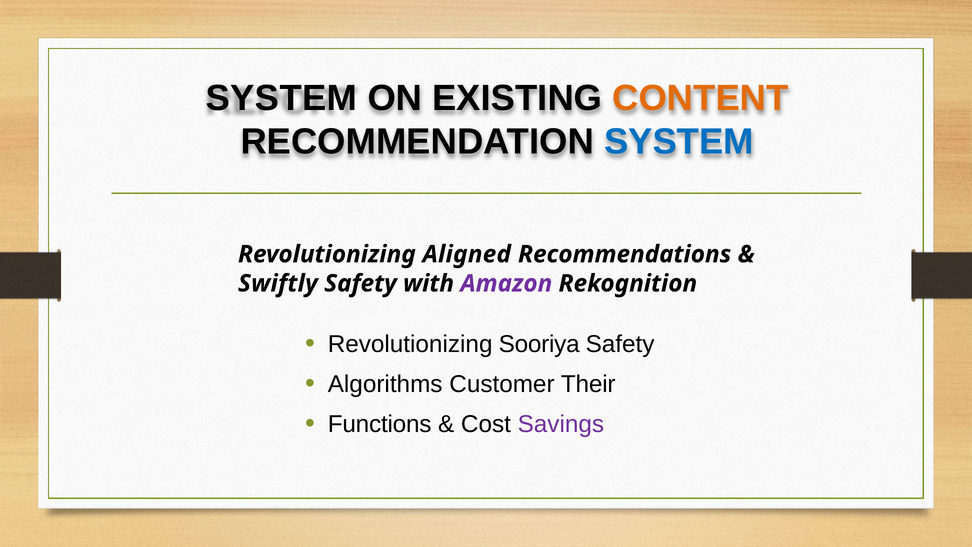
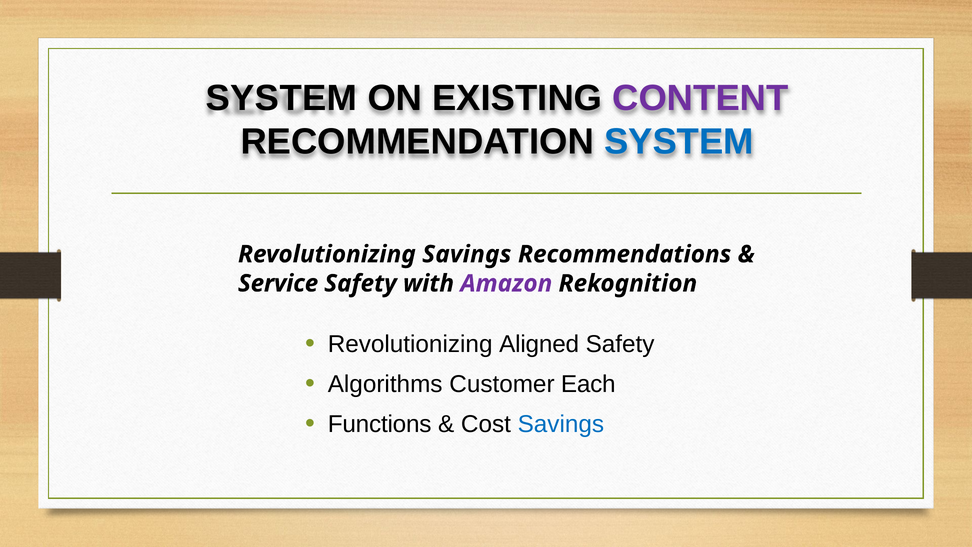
CONTENT colour: orange -> purple
Revolutionizing Aligned: Aligned -> Savings
Swiftly: Swiftly -> Service
Sooriya: Sooriya -> Aligned
Their: Their -> Each
Savings at (561, 424) colour: purple -> blue
